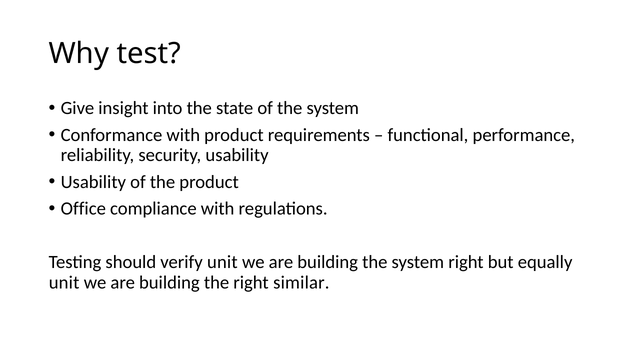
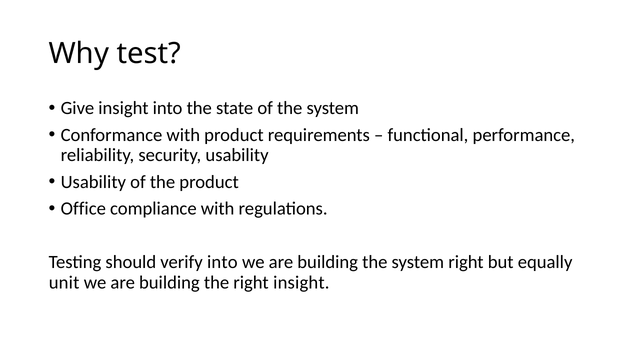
verify unit: unit -> into
right similar: similar -> insight
